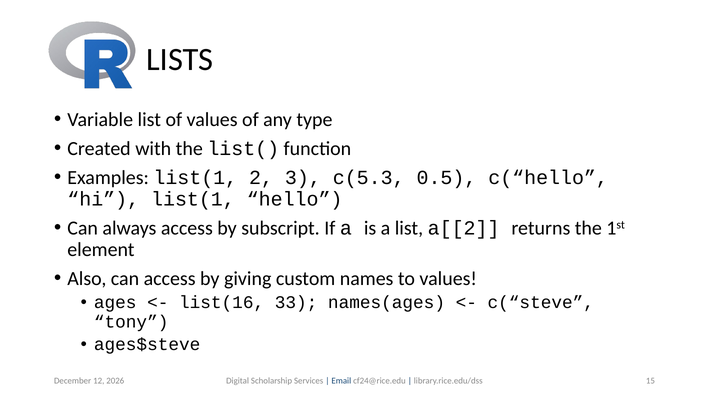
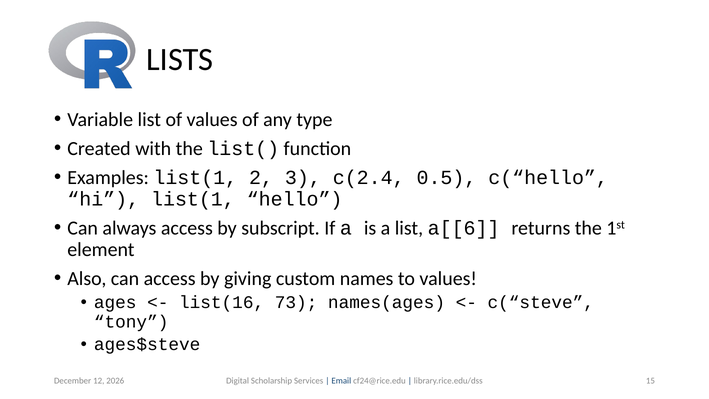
c(5.3: c(5.3 -> c(2.4
a[[2: a[[2 -> a[[6
33: 33 -> 73
